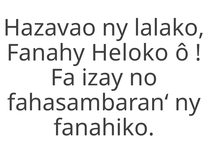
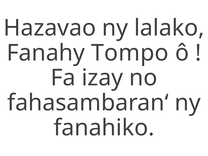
Heloko: Heloko -> Tompo
